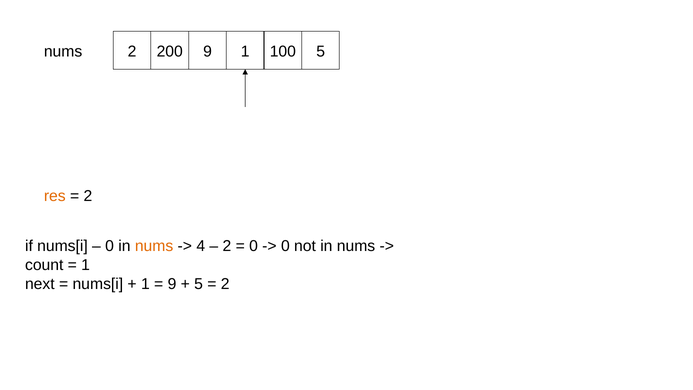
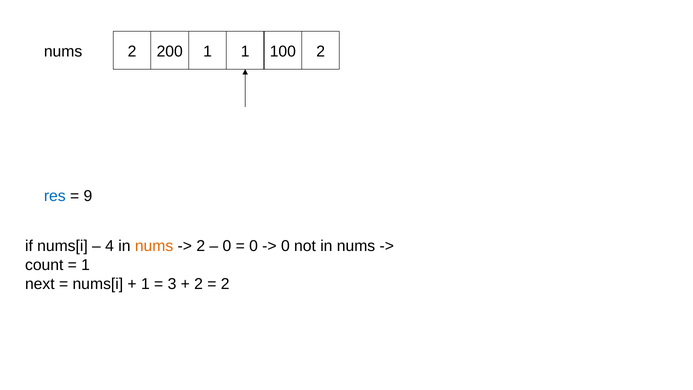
2 9: 9 -> 1
1 5: 5 -> 2
res colour: orange -> blue
2 at (88, 196): 2 -> 9
0 at (110, 246): 0 -> 4
4 at (201, 246): 4 -> 2
2 at (227, 246): 2 -> 0
9 at (172, 284): 9 -> 3
5 at (199, 284): 5 -> 2
